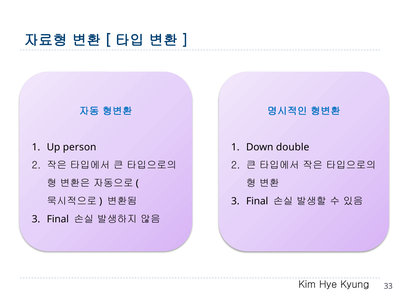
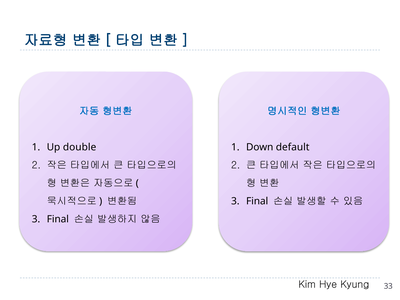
person: person -> double
double: double -> default
